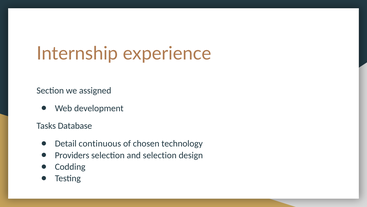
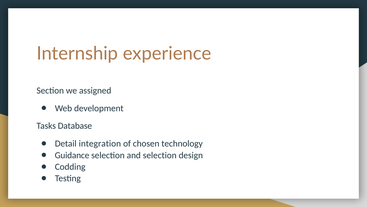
continuous: continuous -> integration
Providers: Providers -> Guidance
